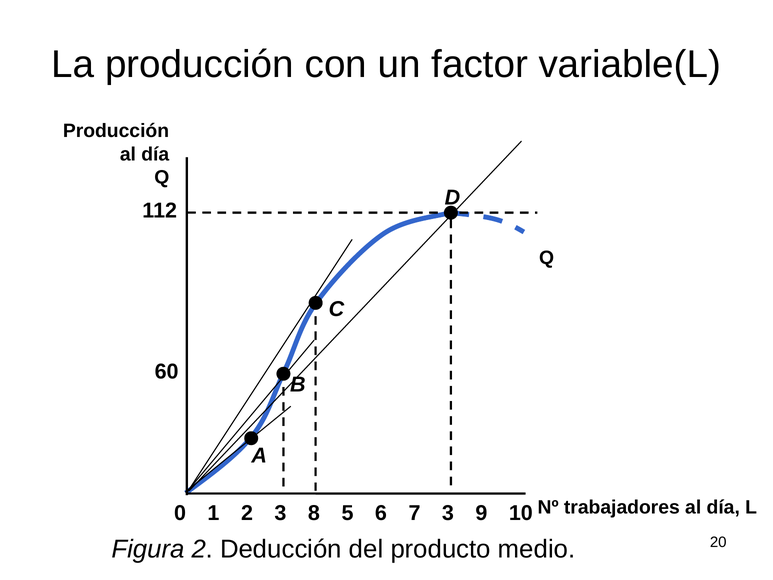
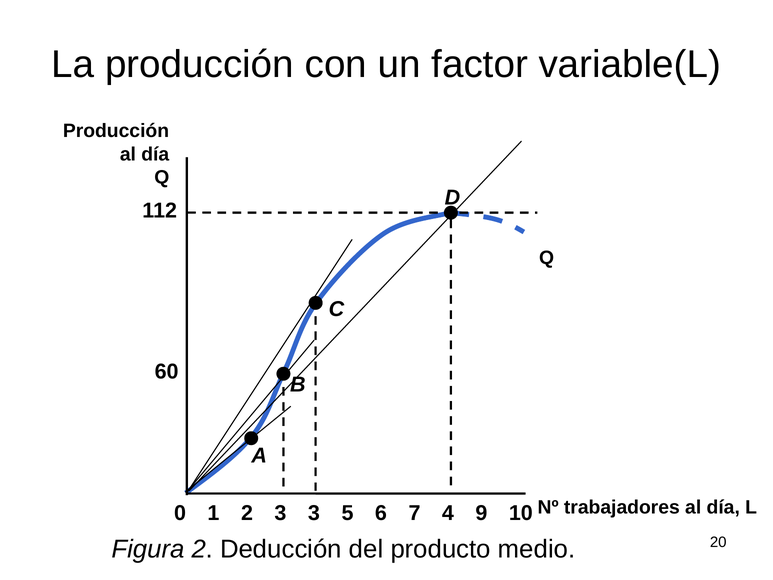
3 8: 8 -> 3
7 3: 3 -> 4
